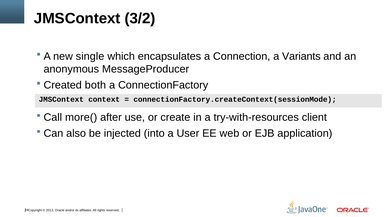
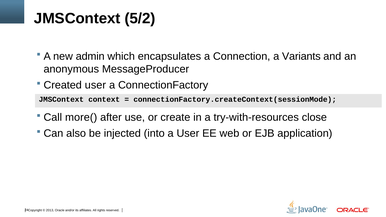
3/2: 3/2 -> 5/2
single: single -> admin
Created both: both -> user
client: client -> close
